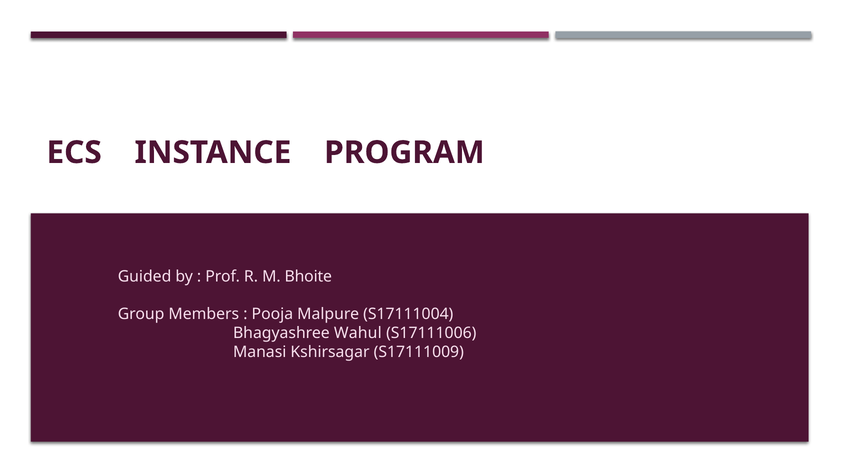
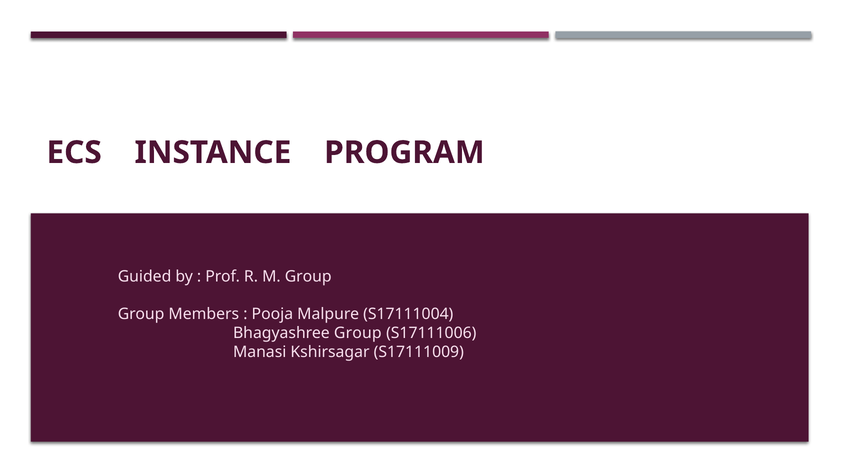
M Bhoite: Bhoite -> Group
Bhagyashree Wahul: Wahul -> Group
